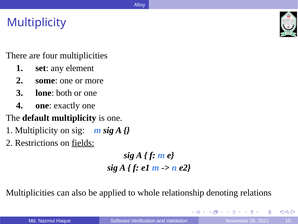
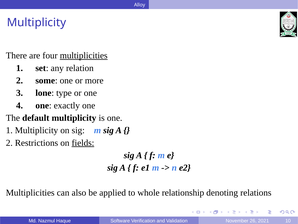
multiplicities at (84, 55) underline: none -> present
element: element -> relation
both: both -> type
